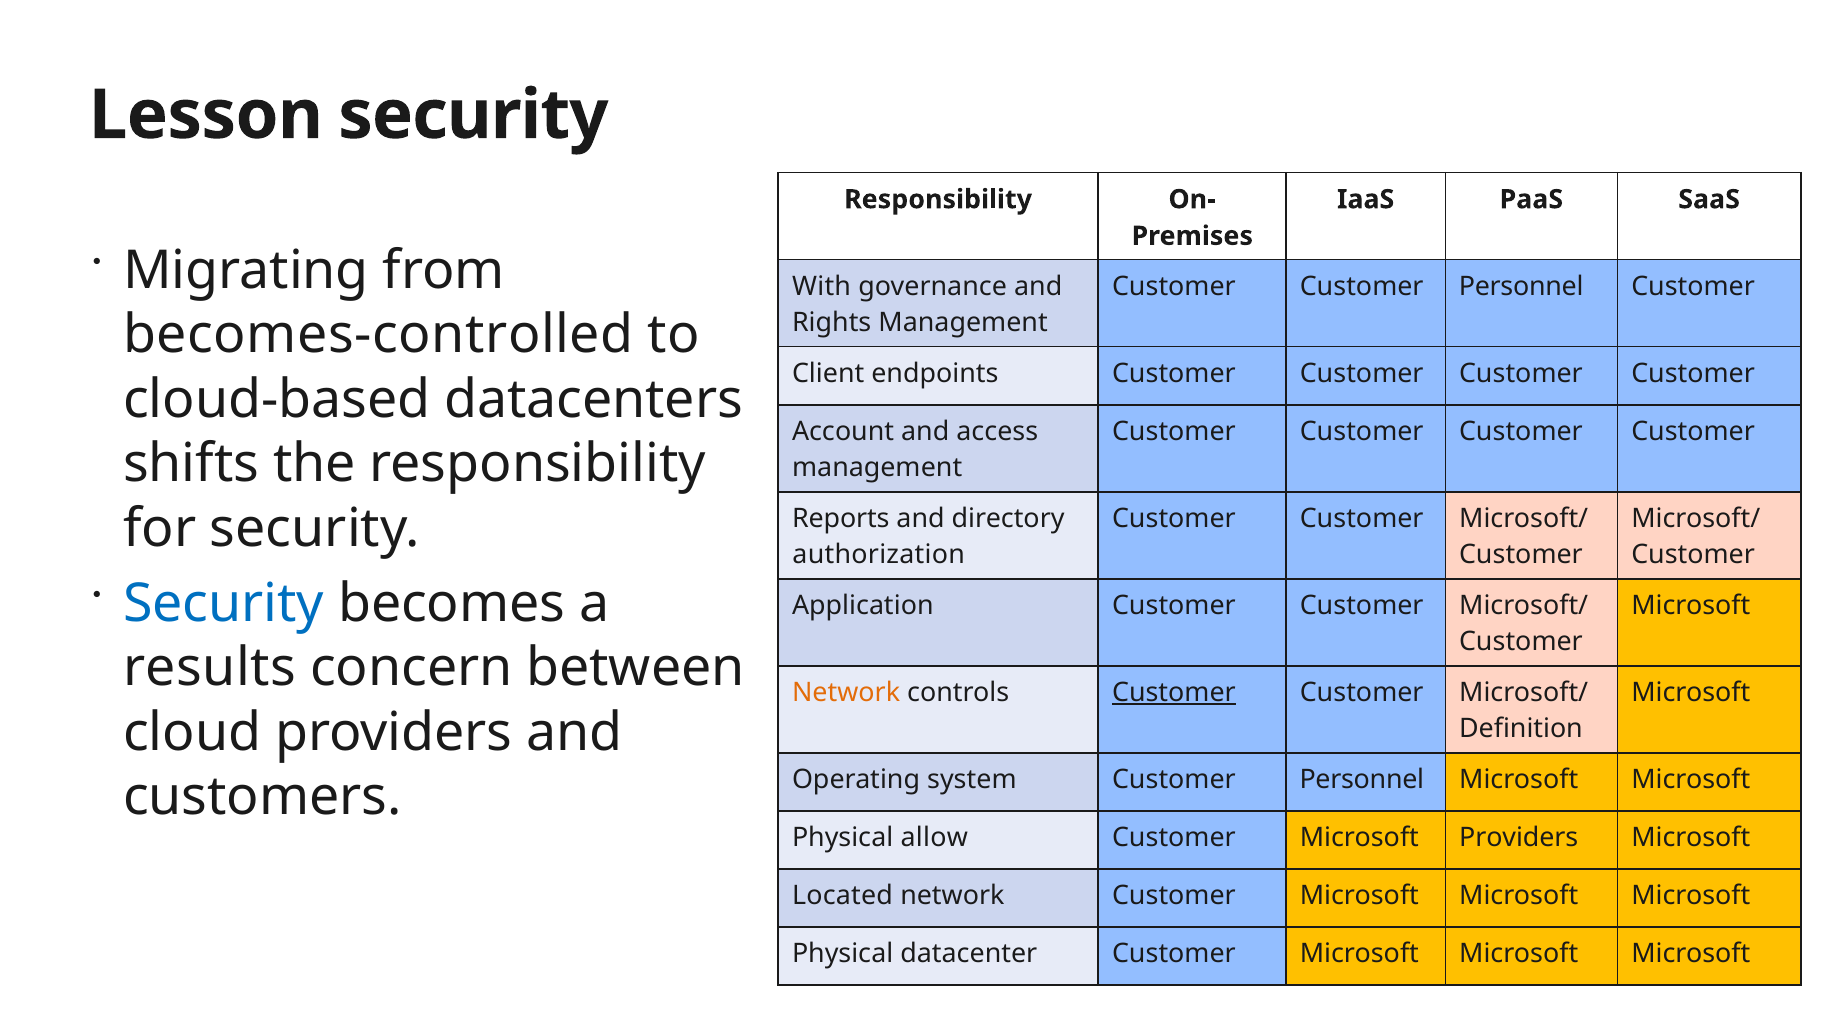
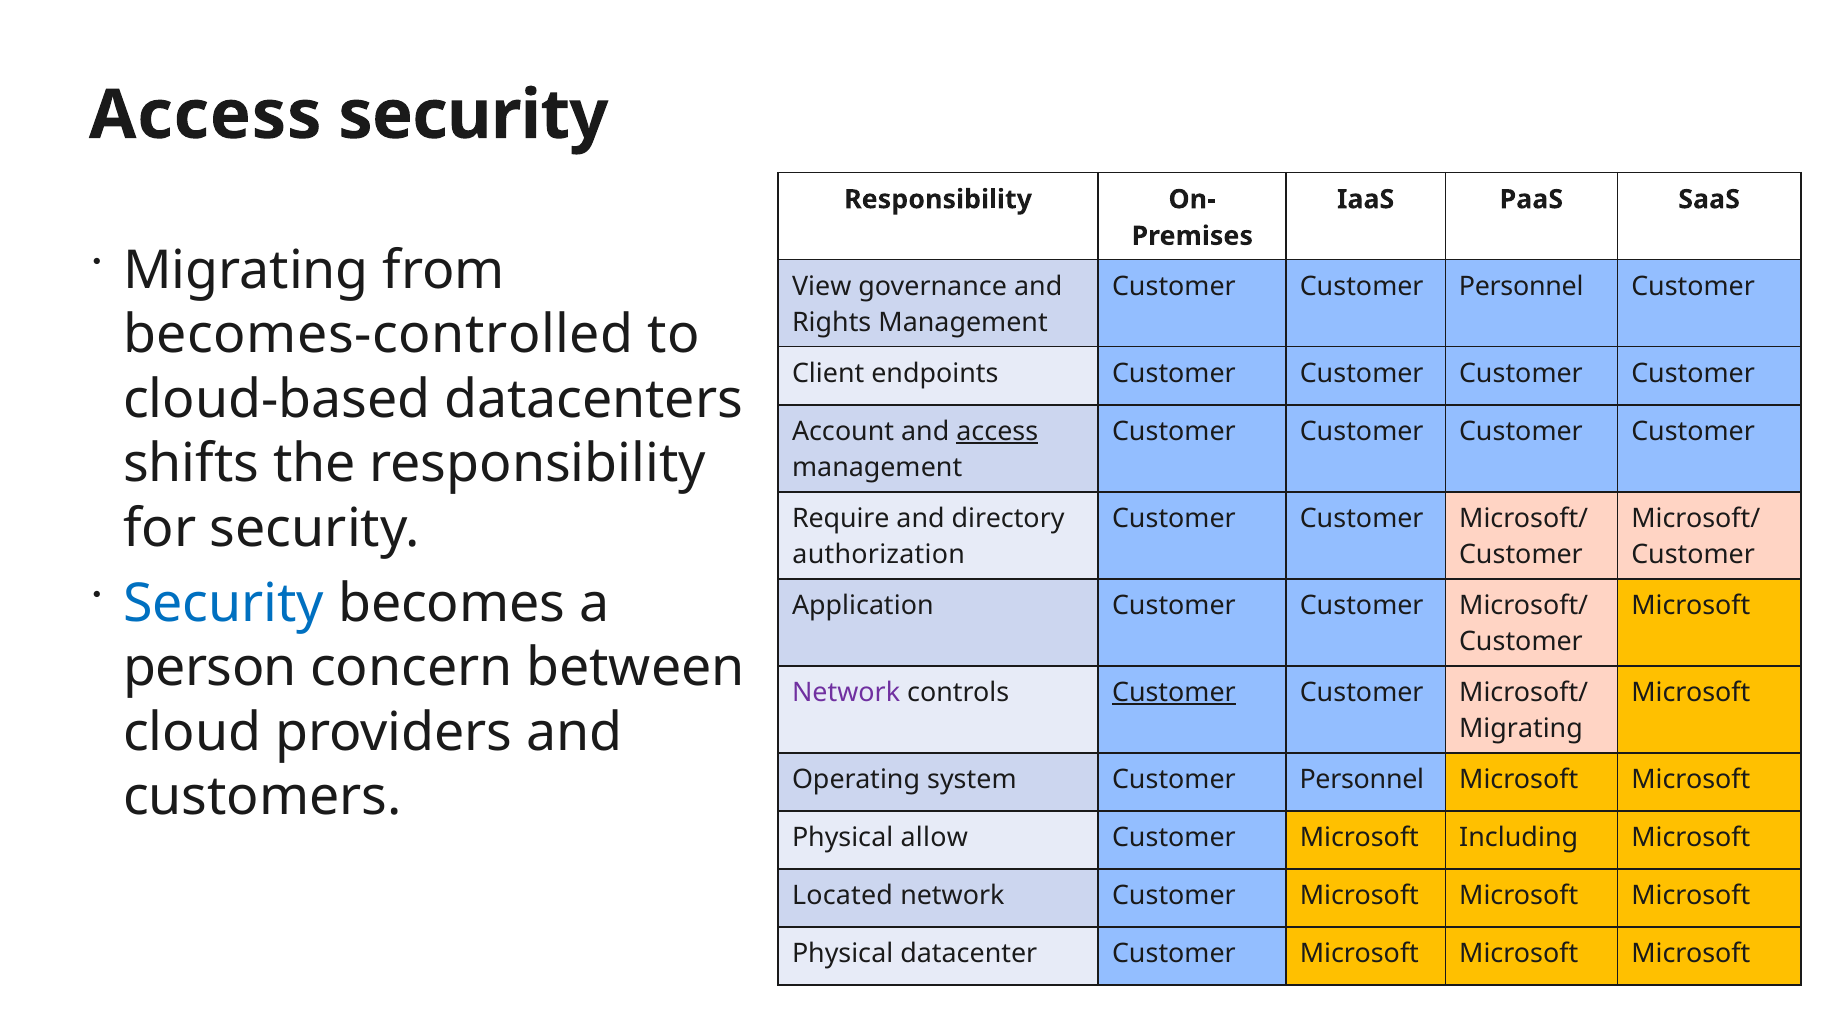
Lesson at (206, 115): Lesson -> Access
With: With -> View
access at (997, 432) underline: none -> present
Reports: Reports -> Require
results: results -> person
Network at (846, 692) colour: orange -> purple
Definition at (1521, 729): Definition -> Migrating
Microsoft Providers: Providers -> Including
